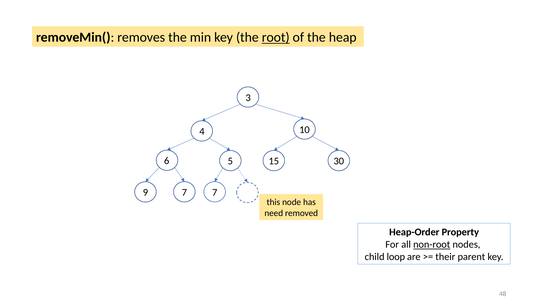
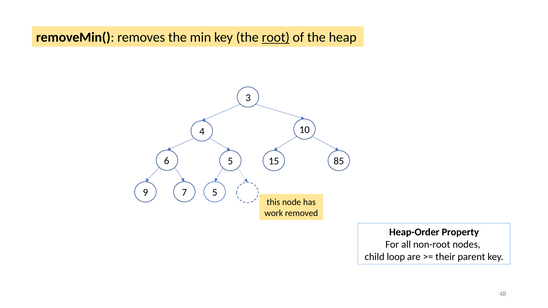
30: 30 -> 85
7 7: 7 -> 5
need: need -> work
non-root underline: present -> none
